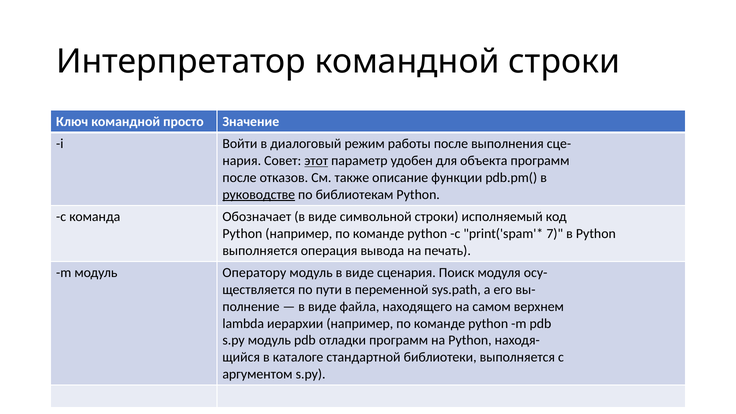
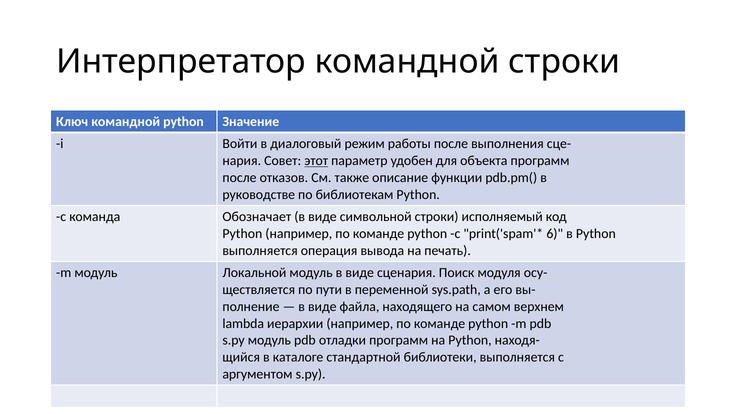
командной просто: просто -> python
руководстве underline: present -> none
7: 7 -> 6
Оператору: Оператору -> Локальной
